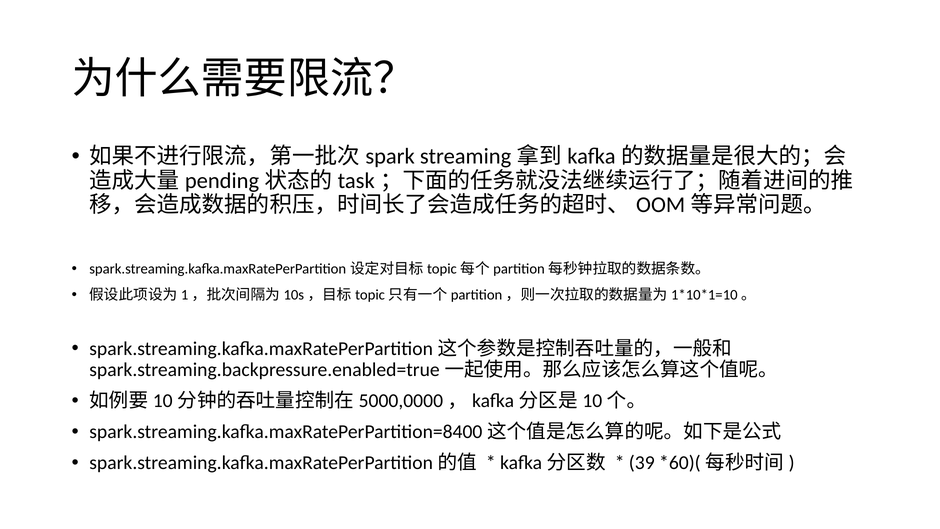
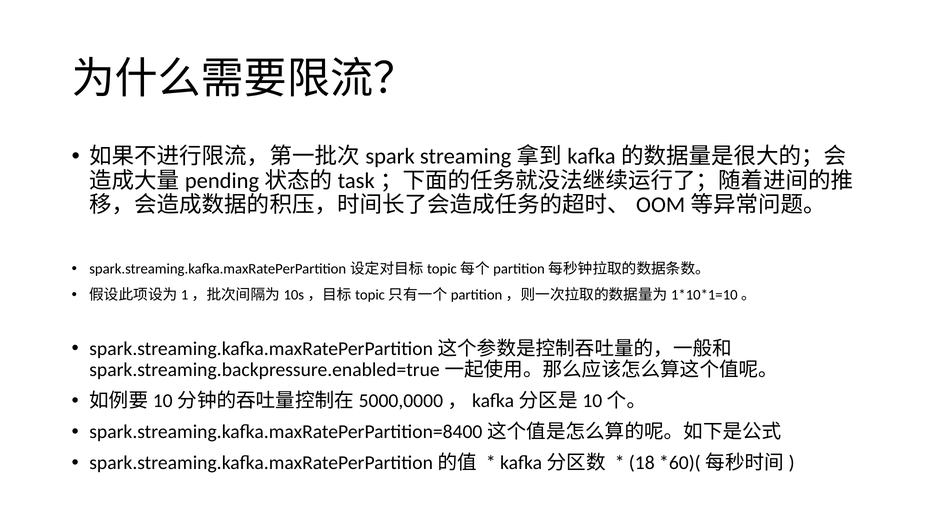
39: 39 -> 18
